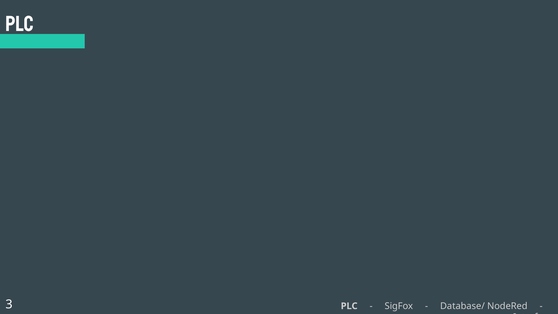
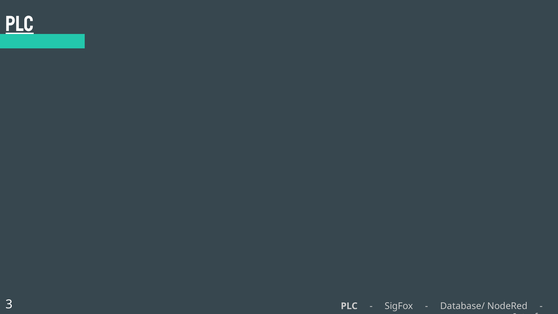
PLC at (20, 24) underline: none -> present
